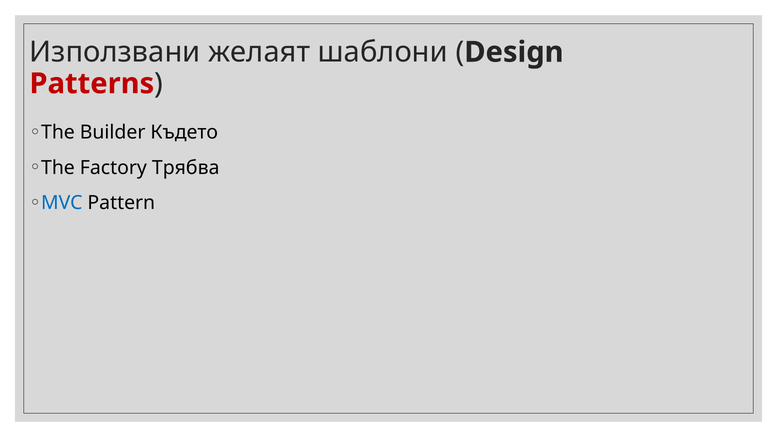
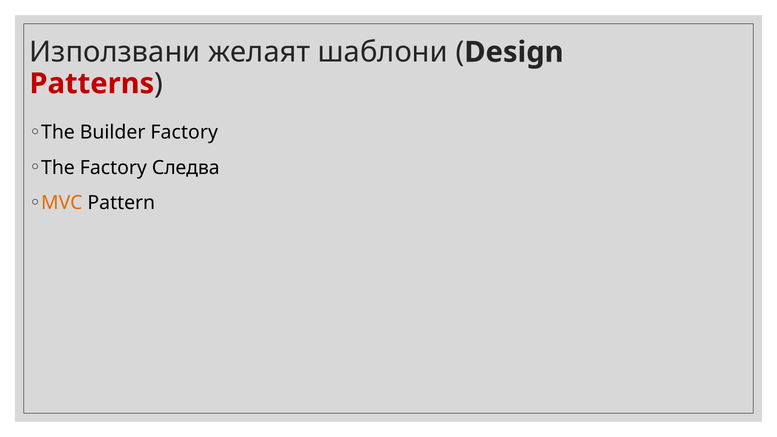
Builder Където: Където -> Factory
Трябва: Трябва -> Следва
MVC colour: blue -> orange
